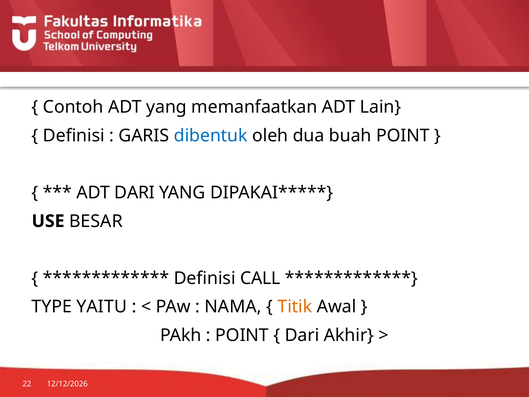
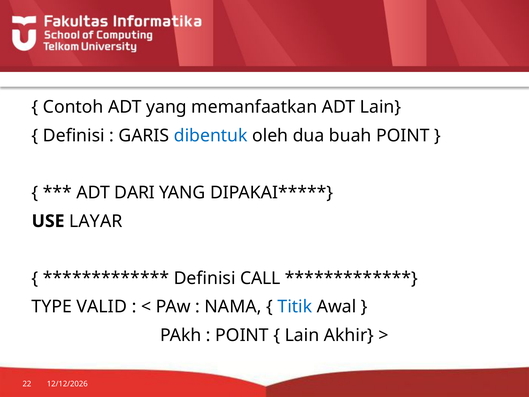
BESAR: BESAR -> LAYAR
YAITU: YAITU -> VALID
Titik colour: orange -> blue
Dari at (302, 335): Dari -> Lain
